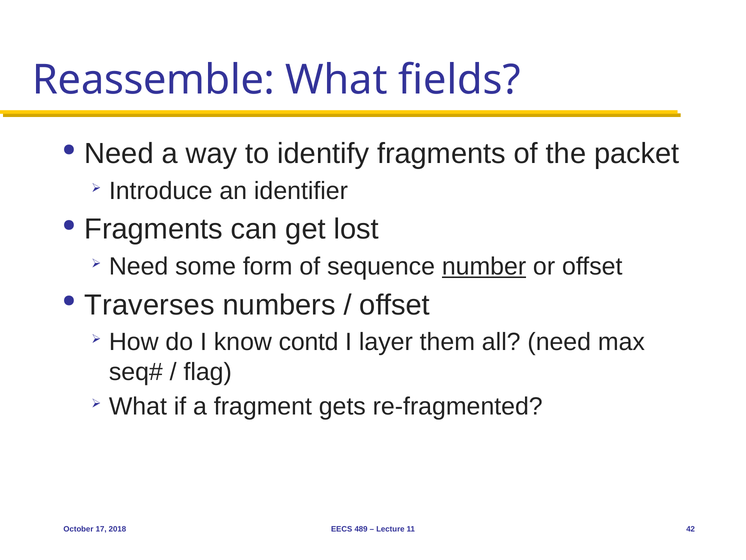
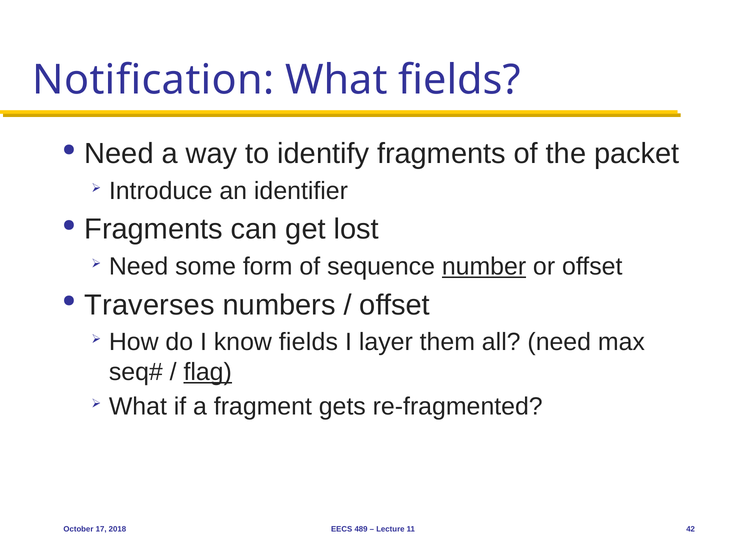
Reassemble: Reassemble -> Notification
know contd: contd -> fields
flag underline: none -> present
